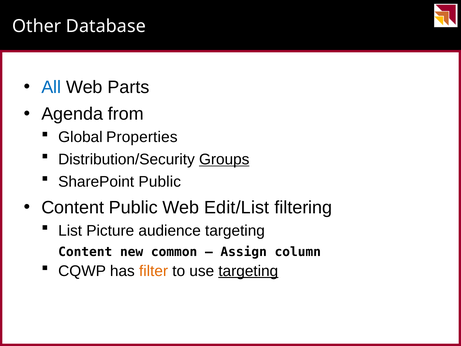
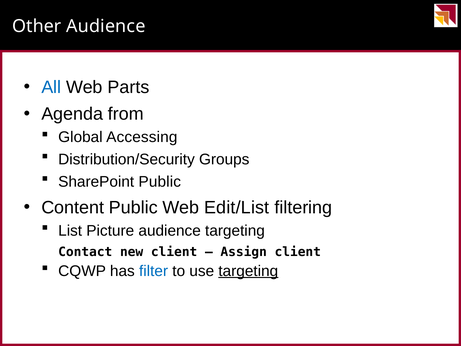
Other Database: Database -> Audience
Properties: Properties -> Accessing
Groups underline: present -> none
Content at (85, 252): Content -> Contact
new common: common -> client
Assign column: column -> client
filter colour: orange -> blue
